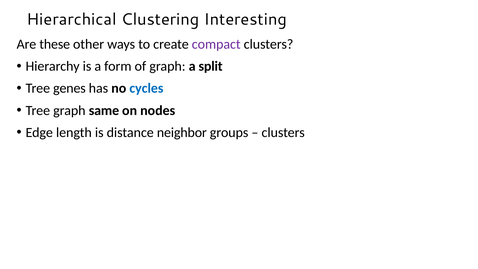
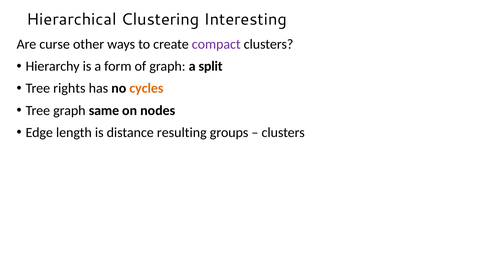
these: these -> curse
genes: genes -> rights
cycles colour: blue -> orange
neighbor: neighbor -> resulting
